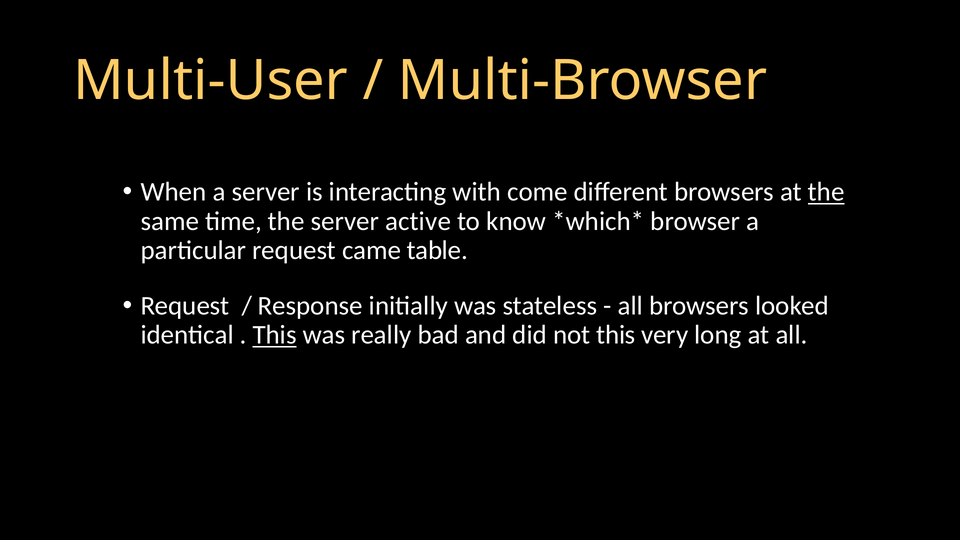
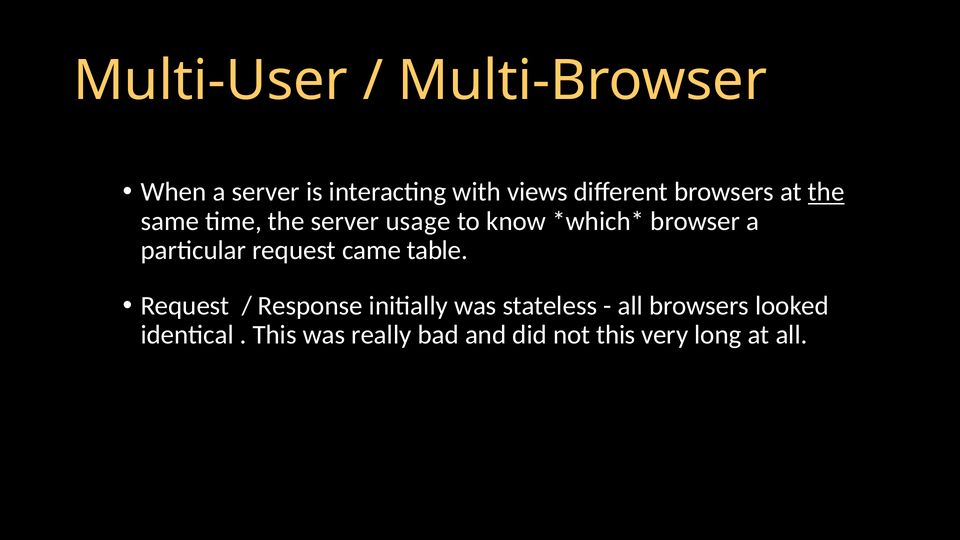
come: come -> views
active: active -> usage
This at (275, 335) underline: present -> none
